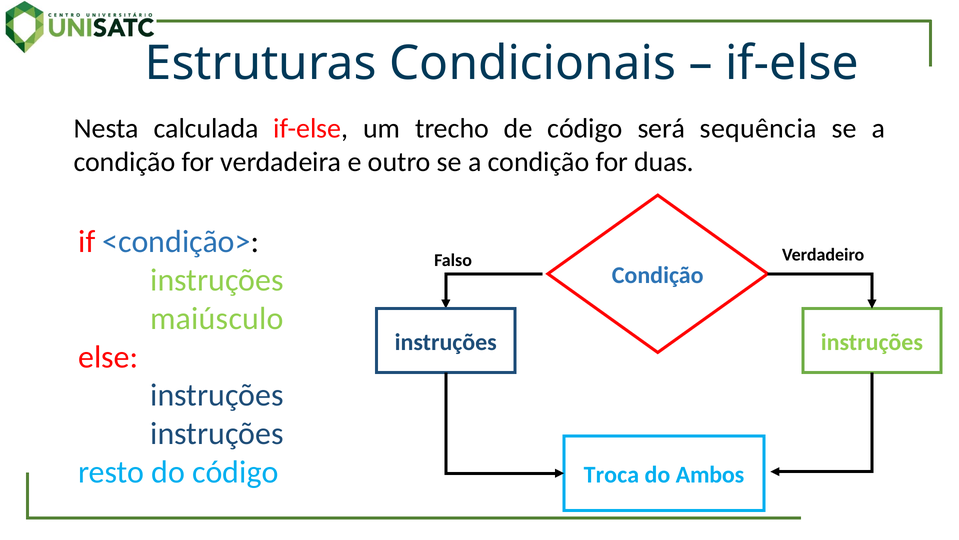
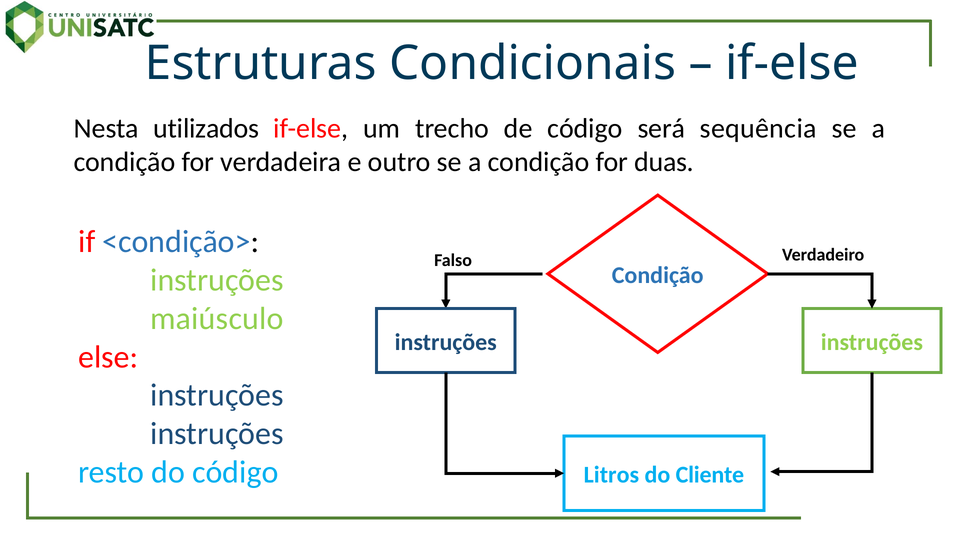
calculada: calculada -> utilizados
Troca: Troca -> Litros
Ambos: Ambos -> Cliente
